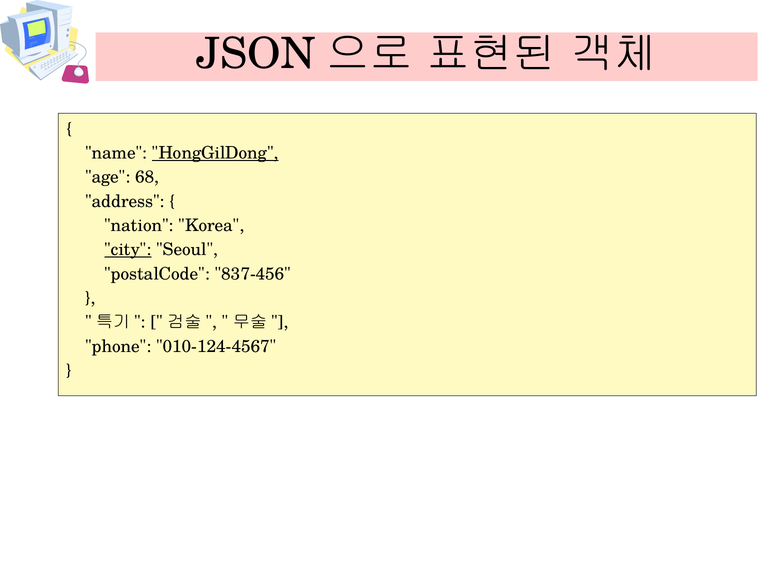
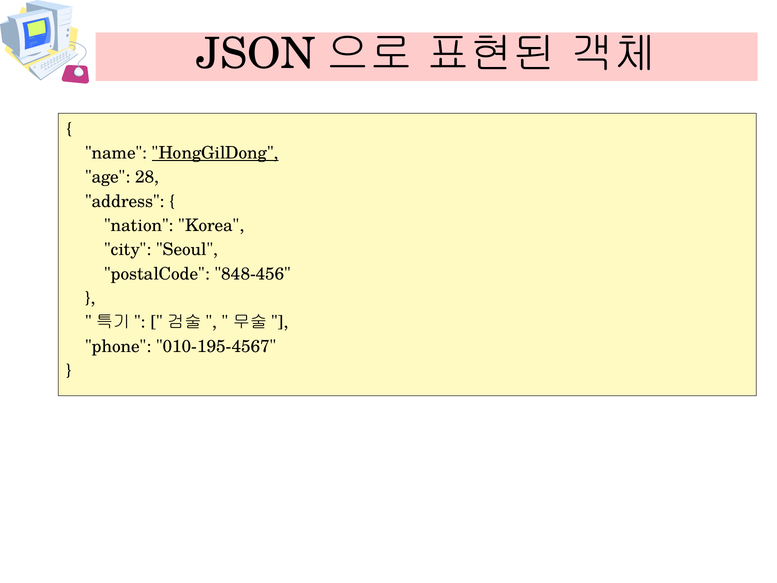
68: 68 -> 28
city underline: present -> none
837-456: 837-456 -> 848-456
010-124-4567: 010-124-4567 -> 010-195-4567
